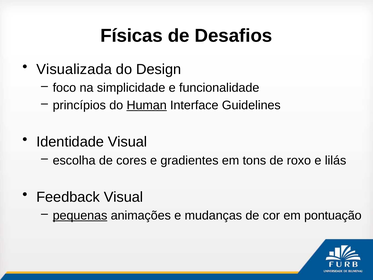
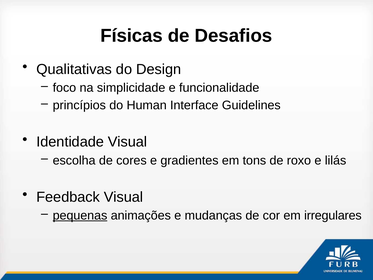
Visualizada: Visualizada -> Qualitativas
Human underline: present -> none
pontuação: pontuação -> irregulares
